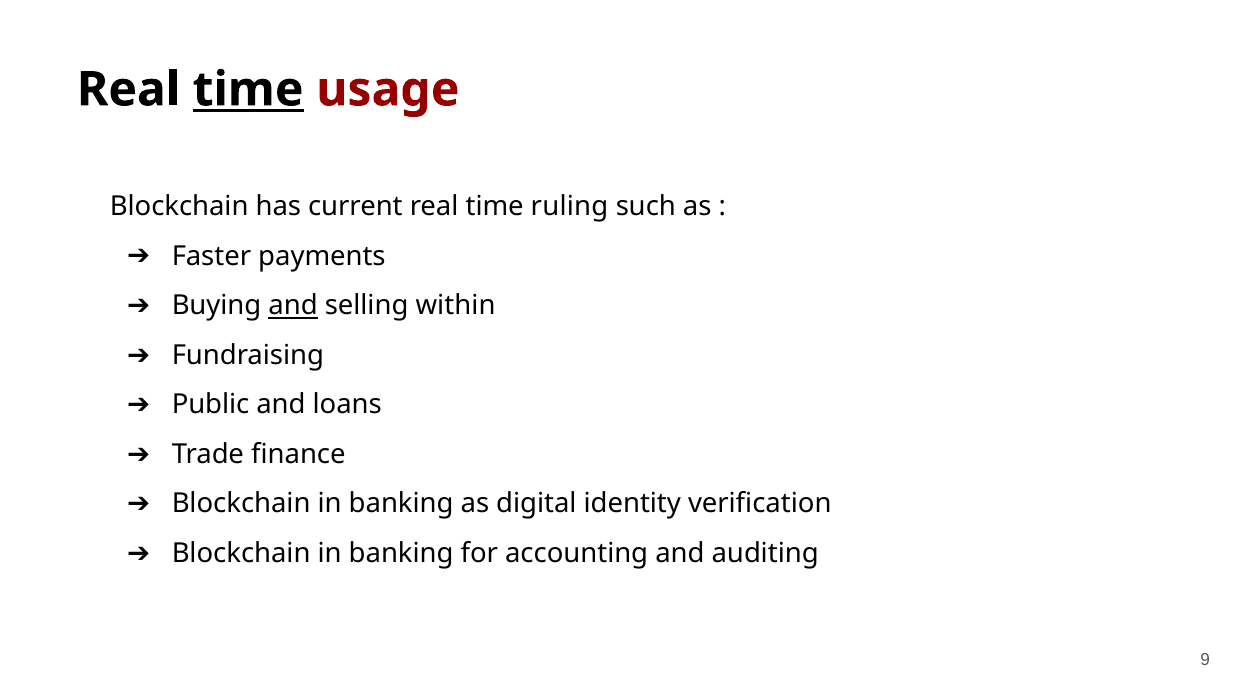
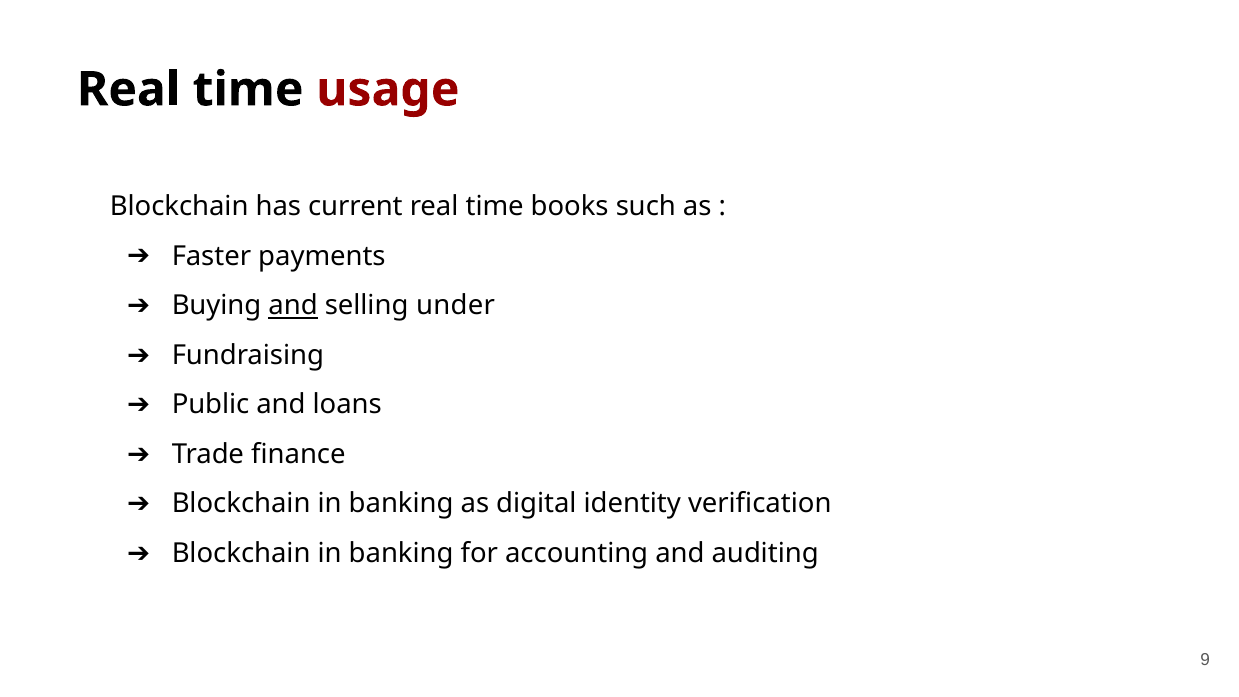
time at (248, 90) underline: present -> none
ruling: ruling -> books
within: within -> under
